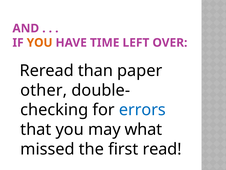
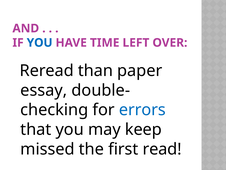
YOU at (40, 43) colour: orange -> blue
other: other -> essay
what: what -> keep
